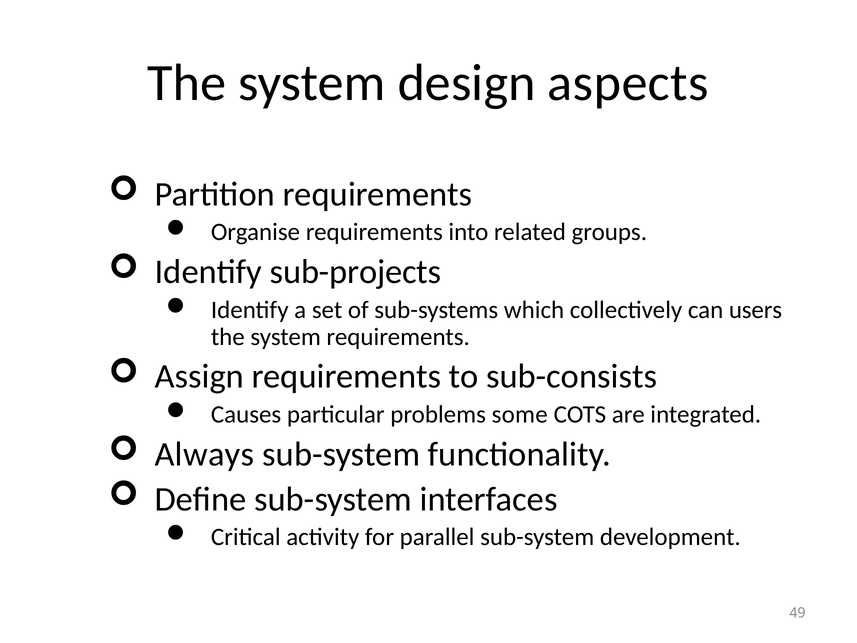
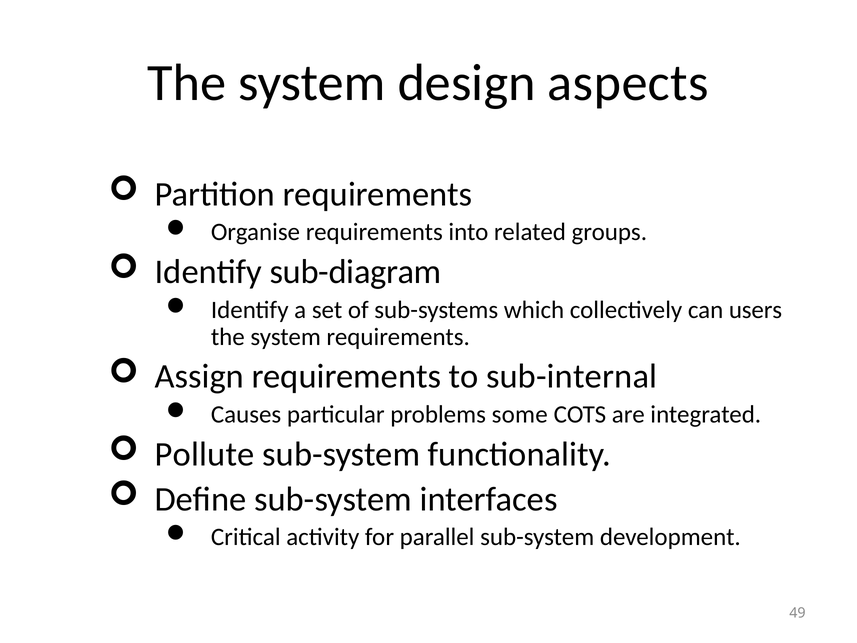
sub-projects: sub-projects -> sub-diagram
sub-consists: sub-consists -> sub-internal
Always: Always -> Pollute
